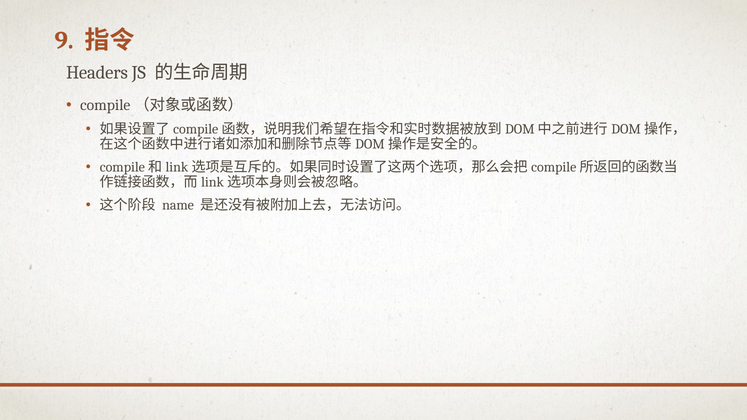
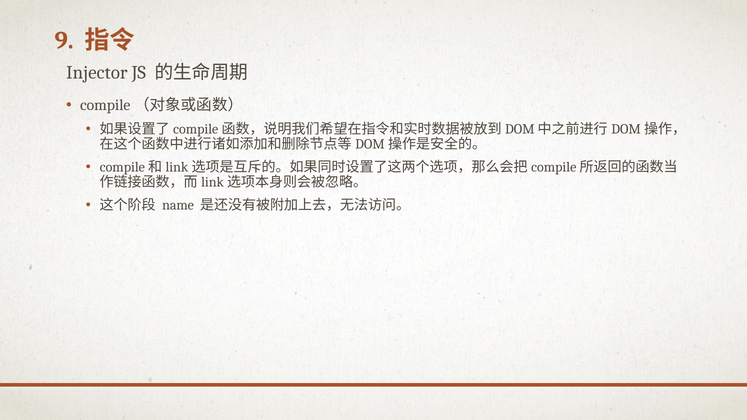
Headers: Headers -> Injector
